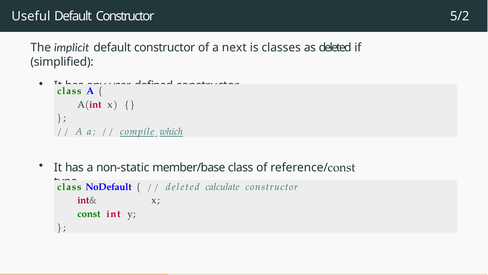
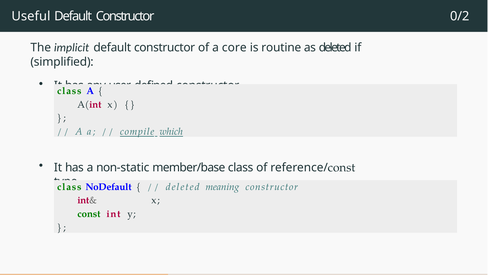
5/2: 5/2 -> 0/2
next: next -> core
classes: classes -> routine
calculate: calculate -> meaning
